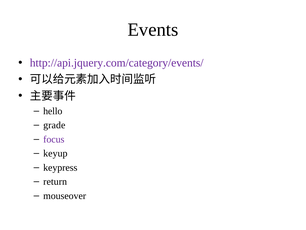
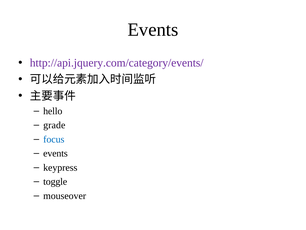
focus colour: purple -> blue
keyup at (55, 153): keyup -> events
return: return -> toggle
